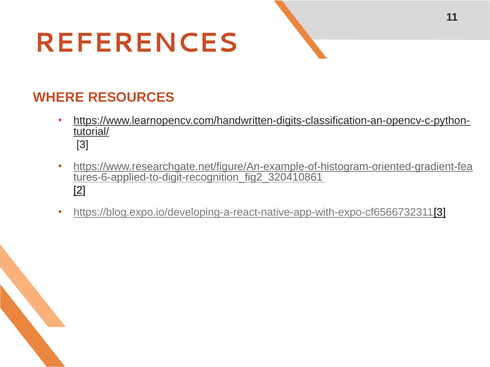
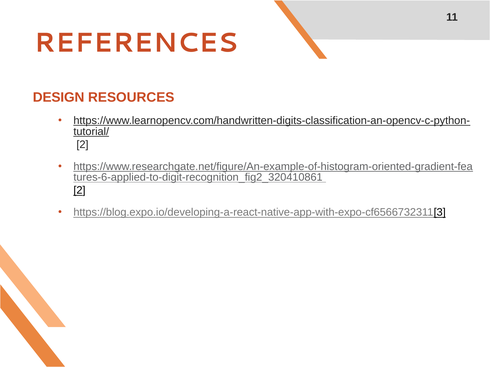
WHERE: WHERE -> DESIGN
3 at (82, 145): 3 -> 2
